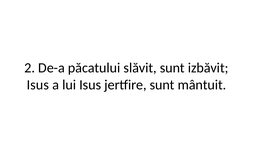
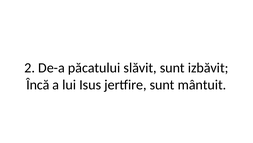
Isus at (38, 84): Isus -> Încă
